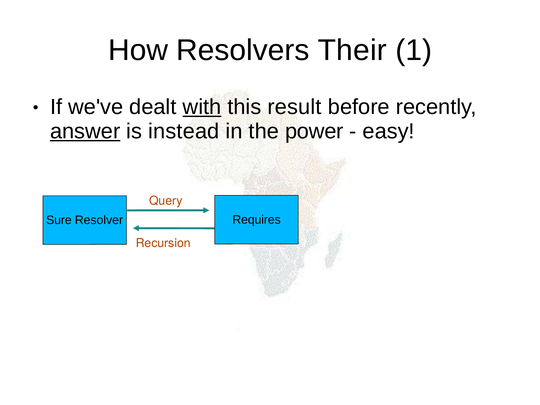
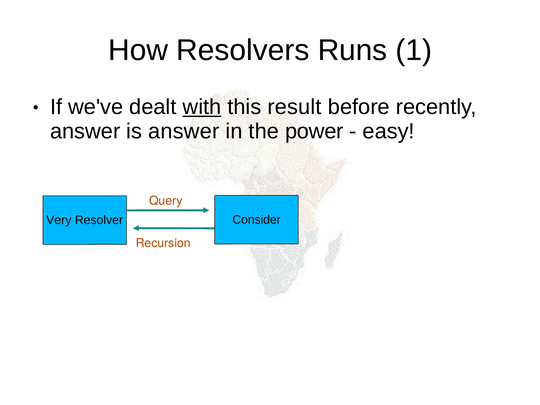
Their: Their -> Runs
answer at (85, 131) underline: present -> none
is instead: instead -> answer
Sure: Sure -> Very
Requires: Requires -> Consider
